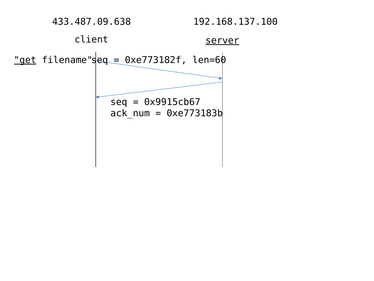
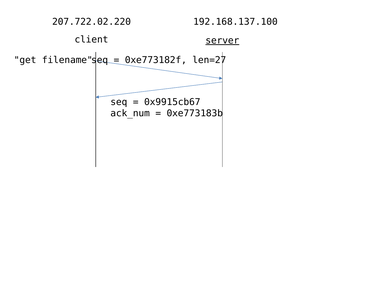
433.487.09.638: 433.487.09.638 -> 207.722.02.220
get underline: present -> none
len=60: len=60 -> len=27
